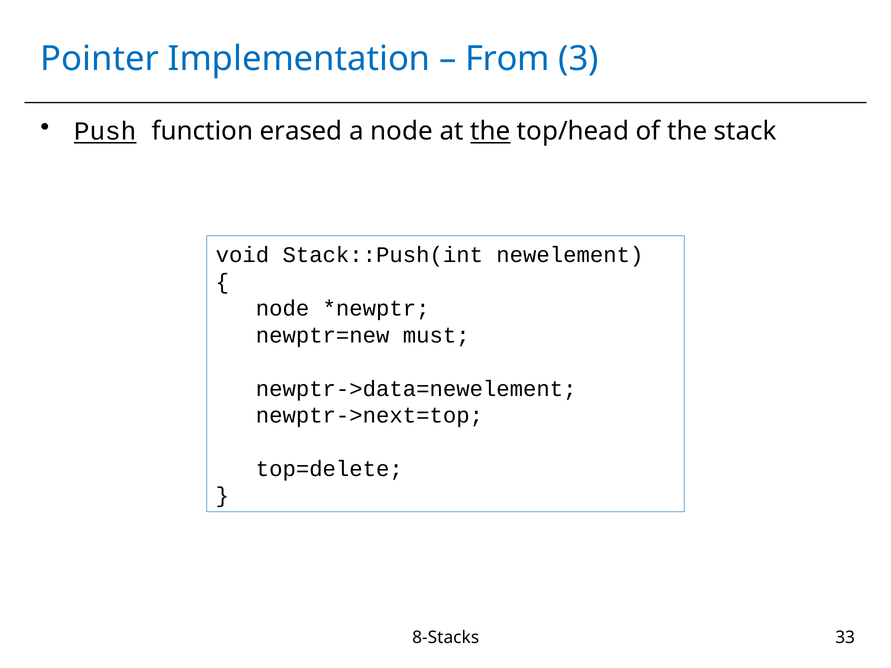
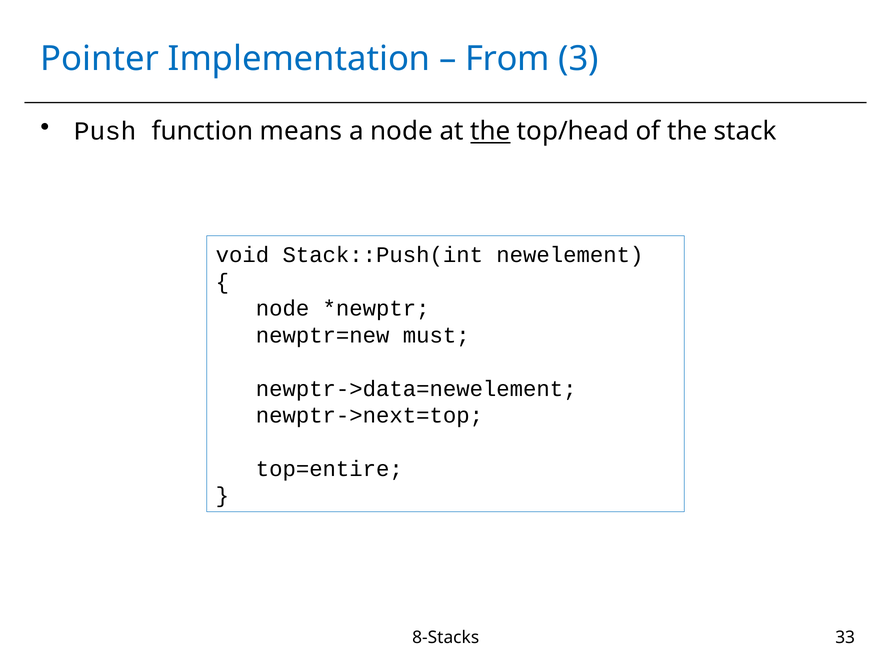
Push underline: present -> none
erased: erased -> means
top=delete: top=delete -> top=entire
